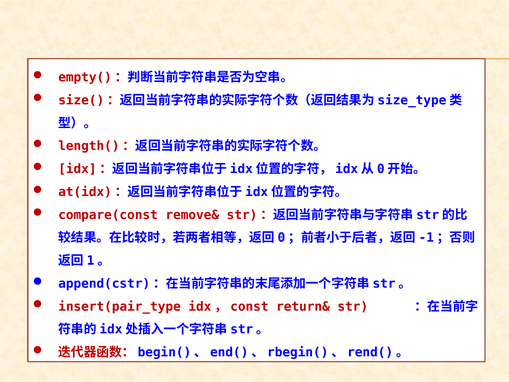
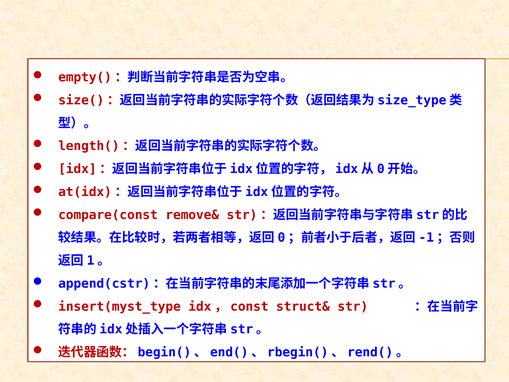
insert(pair_type: insert(pair_type -> insert(myst_type
return&: return& -> struct&
